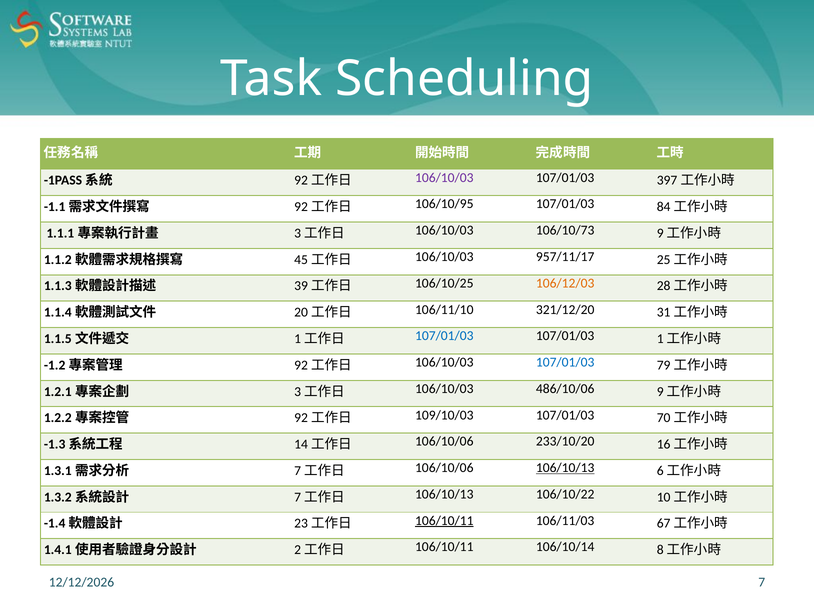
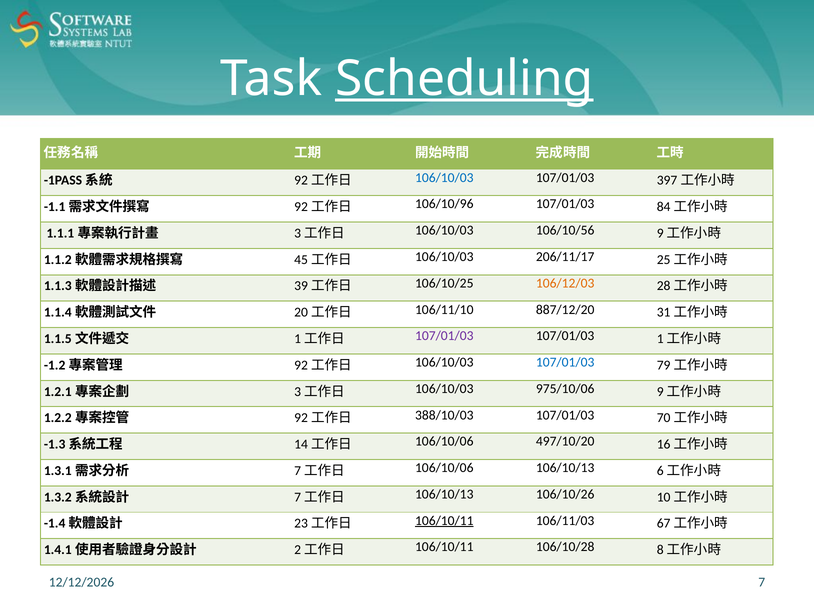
Scheduling underline: none -> present
106/10/03 at (444, 178) colour: purple -> blue
106/10/95: 106/10/95 -> 106/10/96
106/10/73: 106/10/73 -> 106/10/56
957/11/17: 957/11/17 -> 206/11/17
321/12/20: 321/12/20 -> 887/12/20
107/01/03 at (444, 336) colour: blue -> purple
486/10/06: 486/10/06 -> 975/10/06
109/10/03: 109/10/03 -> 388/10/03
233/10/20: 233/10/20 -> 497/10/20
106/10/13 at (565, 468) underline: present -> none
106/10/22: 106/10/22 -> 106/10/26
106/10/14: 106/10/14 -> 106/10/28
